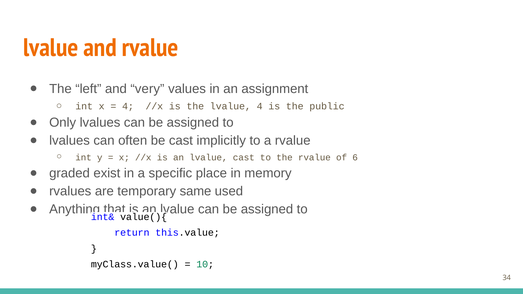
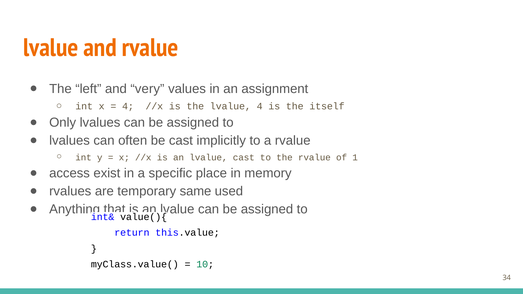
public: public -> itself
6: 6 -> 1
graded: graded -> access
